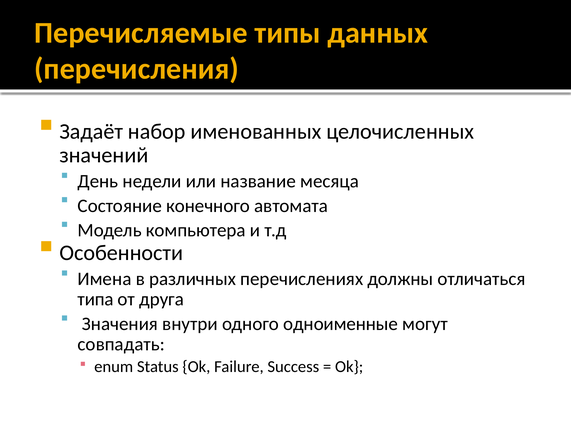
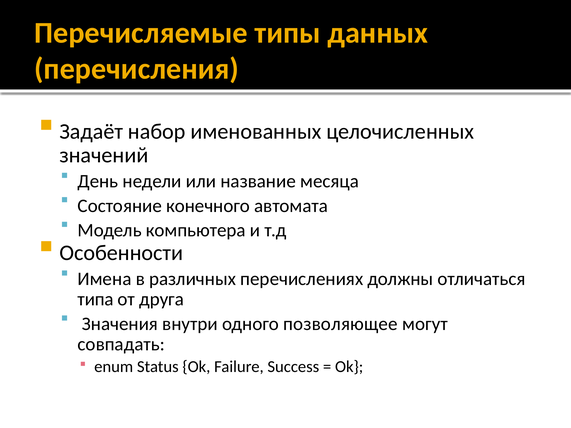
одноименные: одноименные -> позволяющее
